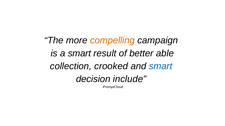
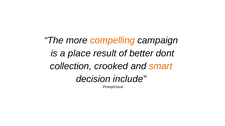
a smart: smart -> place
able: able -> dont
smart at (161, 66) colour: blue -> orange
